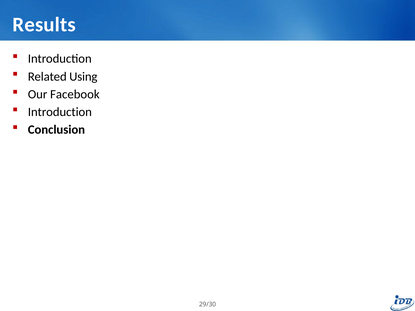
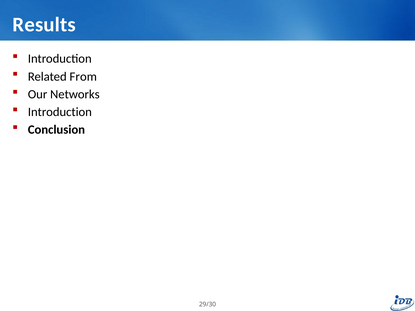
Using: Using -> From
Facebook: Facebook -> Networks
